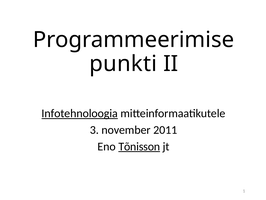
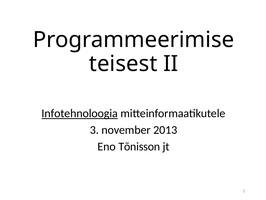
punkti: punkti -> teisest
2011: 2011 -> 2013
Tõnisson underline: present -> none
